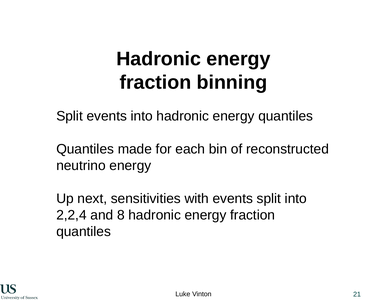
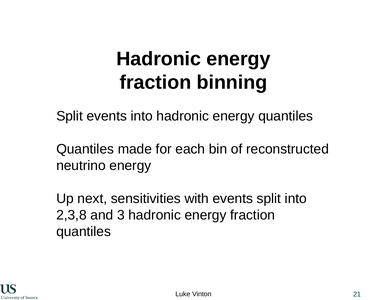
2,2,4: 2,2,4 -> 2,3,8
8: 8 -> 3
